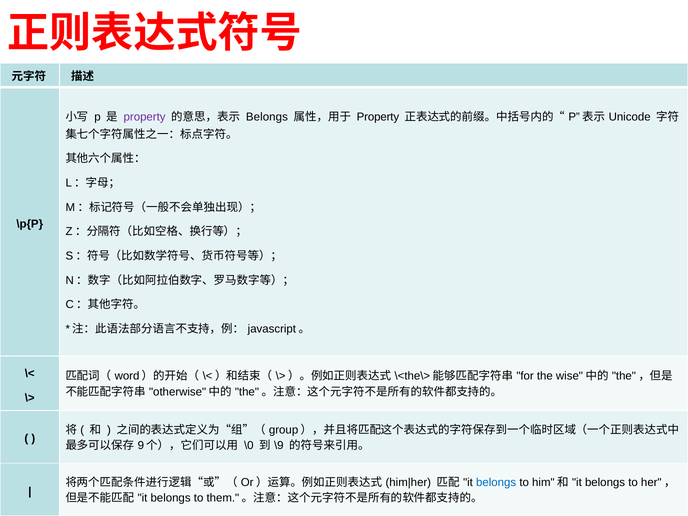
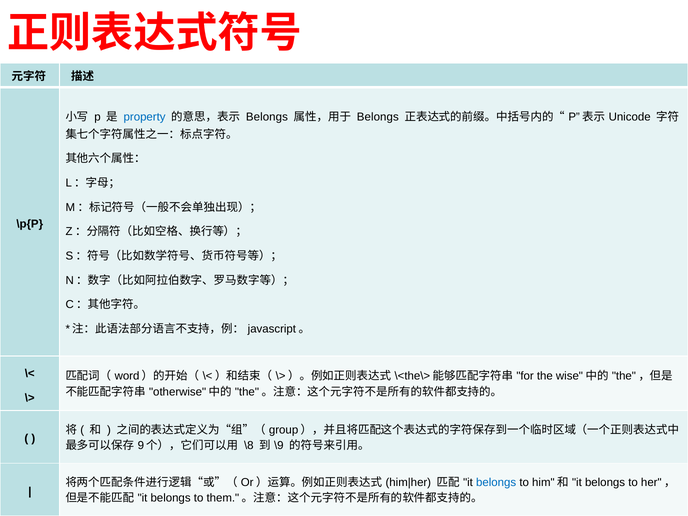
property at (145, 117) colour: purple -> blue
Property at (378, 117): Property -> Belongs
\0: \0 -> \8
